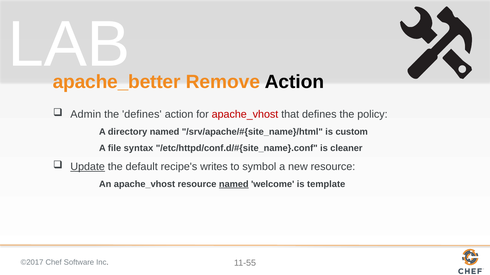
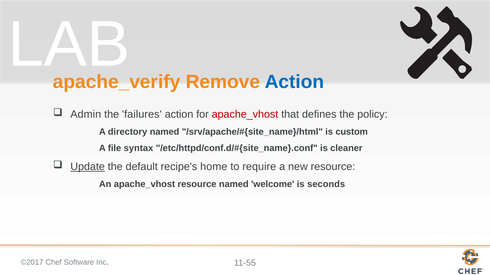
apache_better: apache_better -> apache_verify
Action at (294, 82) colour: black -> blue
the defines: defines -> failures
writes: writes -> home
symbol: symbol -> require
named at (234, 184) underline: present -> none
template: template -> seconds
